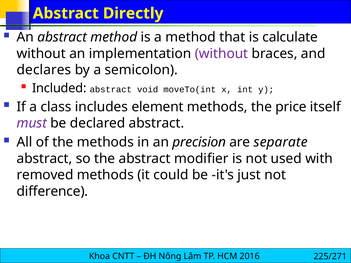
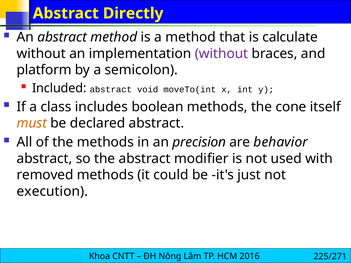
declares: declares -> platform
element: element -> boolean
price: price -> cone
must colour: purple -> orange
separate: separate -> behavior
difference: difference -> execution
